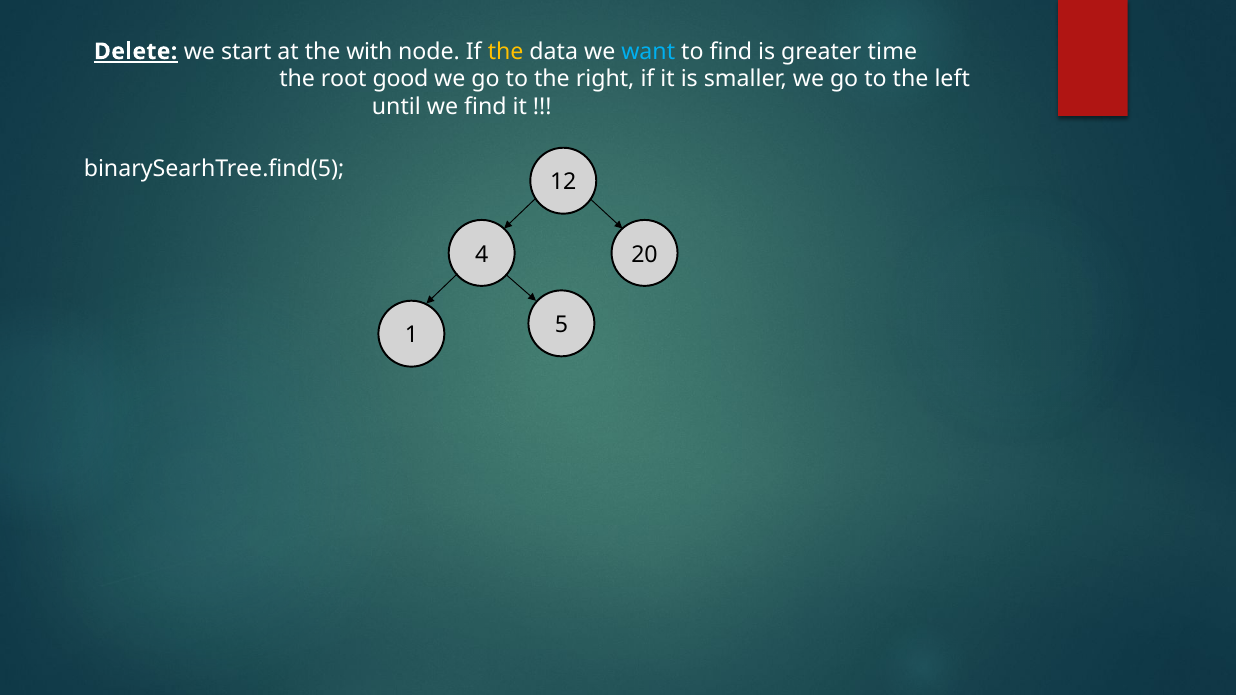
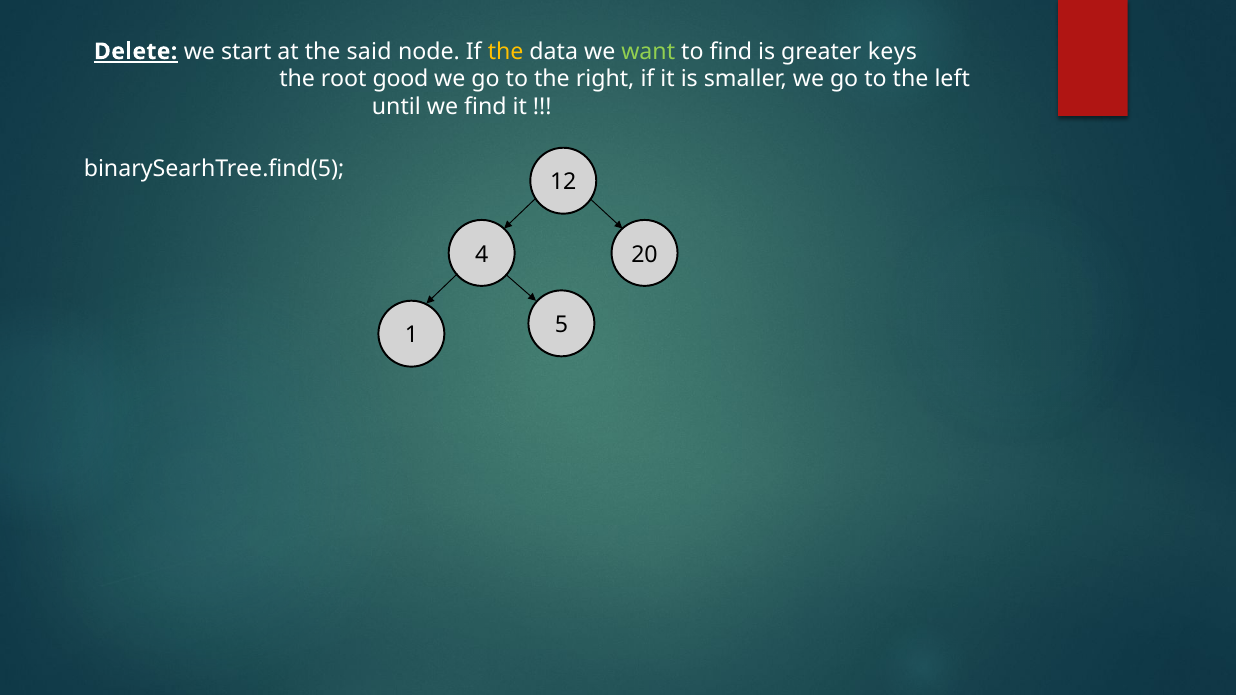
with: with -> said
want colour: light blue -> light green
time: time -> keys
